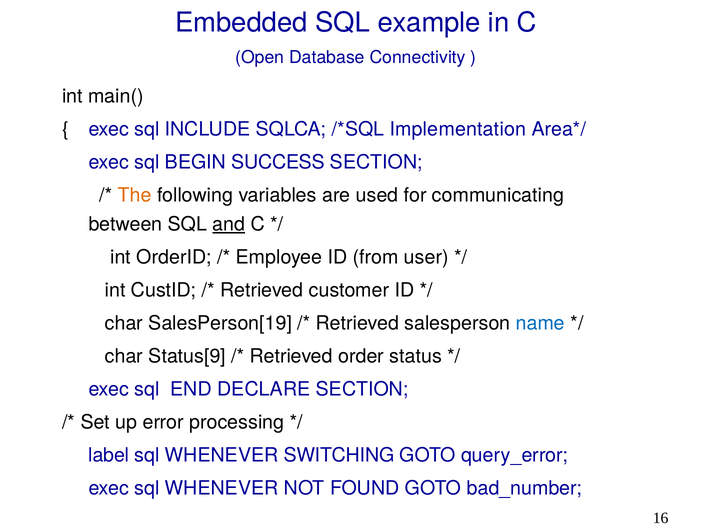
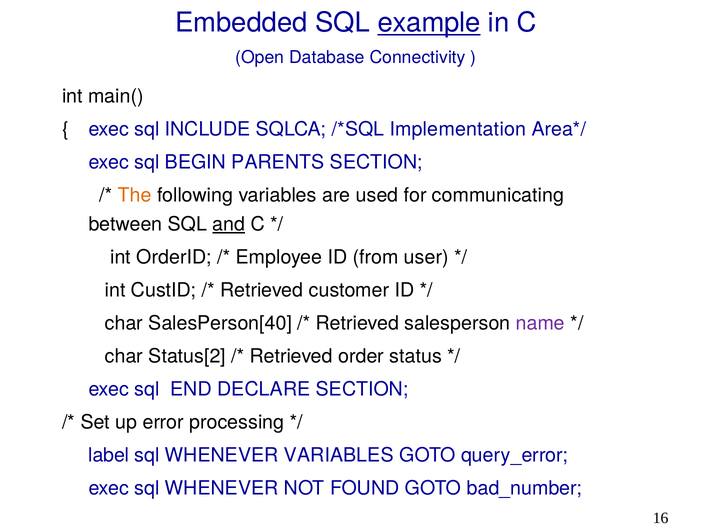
example underline: none -> present
SUCCESS: SUCCESS -> PARENTS
SalesPerson[19: SalesPerson[19 -> SalesPerson[40
name colour: blue -> purple
Status[9: Status[9 -> Status[2
WHENEVER SWITCHING: SWITCHING -> VARIABLES
